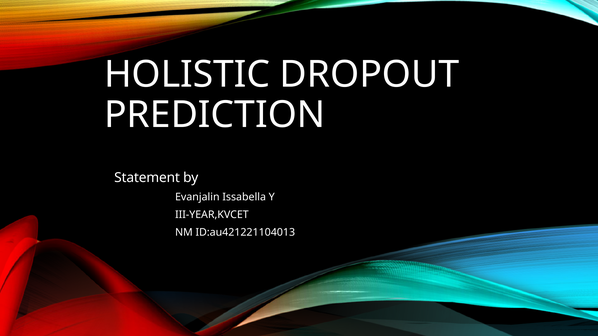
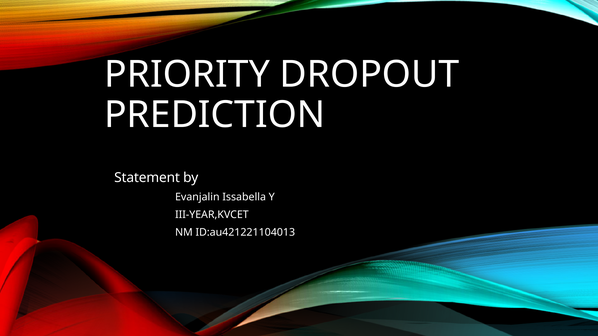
HOLISTIC: HOLISTIC -> PRIORITY
